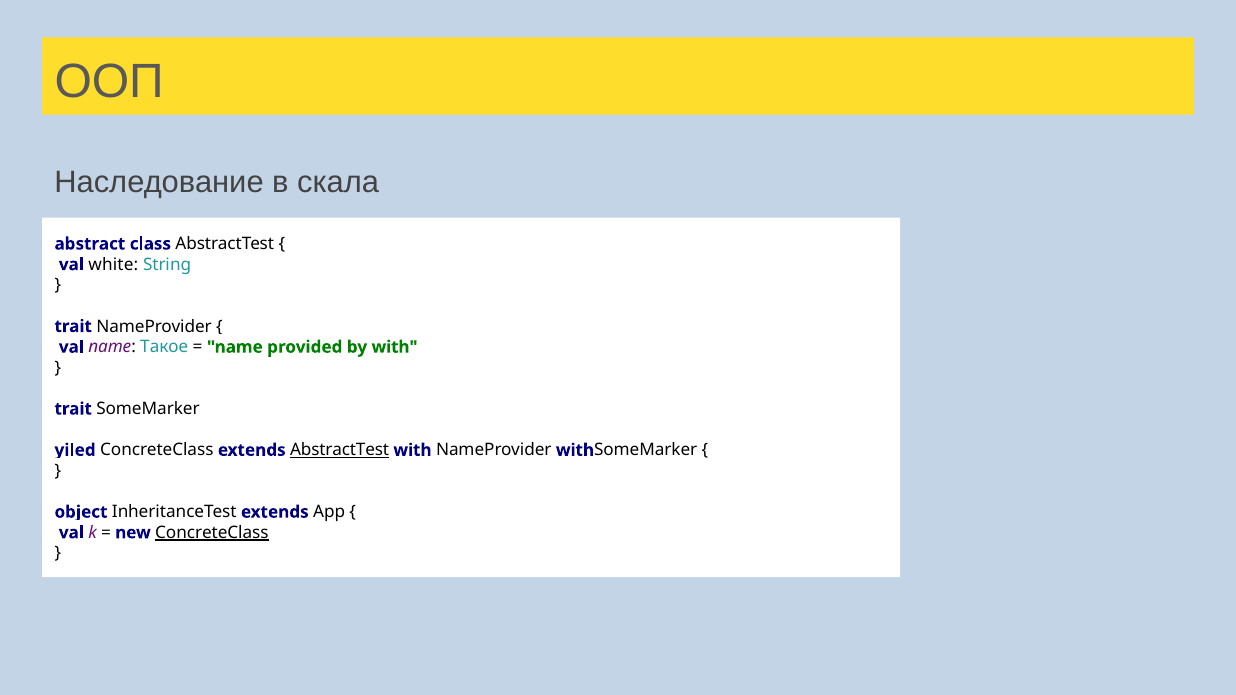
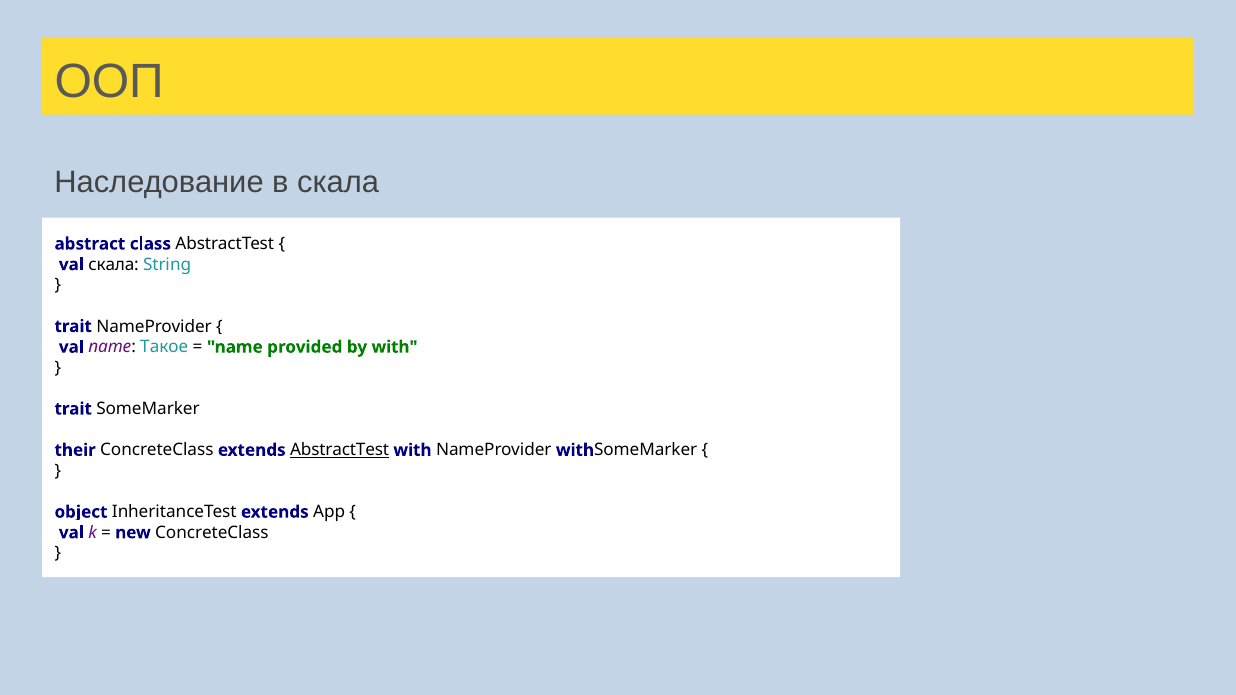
val white: white -> скала
yiled: yiled -> their
ConcreteClass at (212, 533) underline: present -> none
